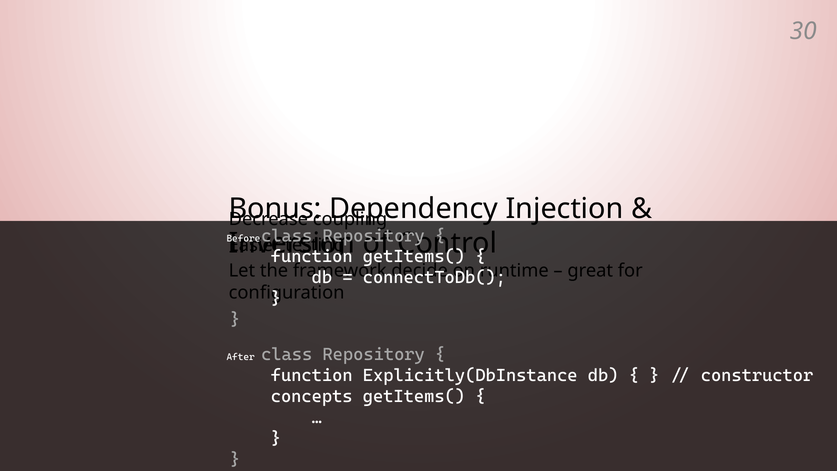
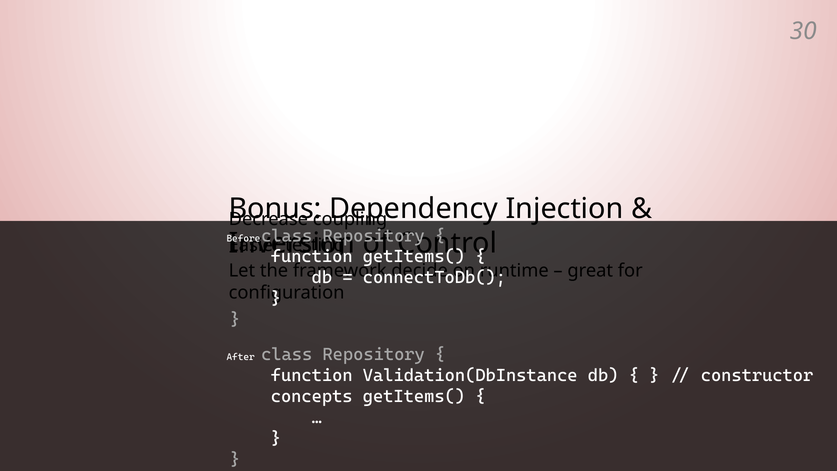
Explicitly(DbInstance: Explicitly(DbInstance -> Validation(DbInstance
